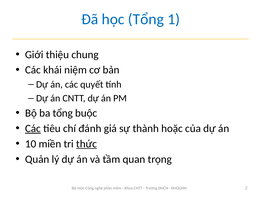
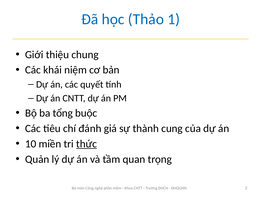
học Tổng: Tổng -> Thảo
Các at (33, 129) underline: present -> none
hoặc: hoặc -> cung
